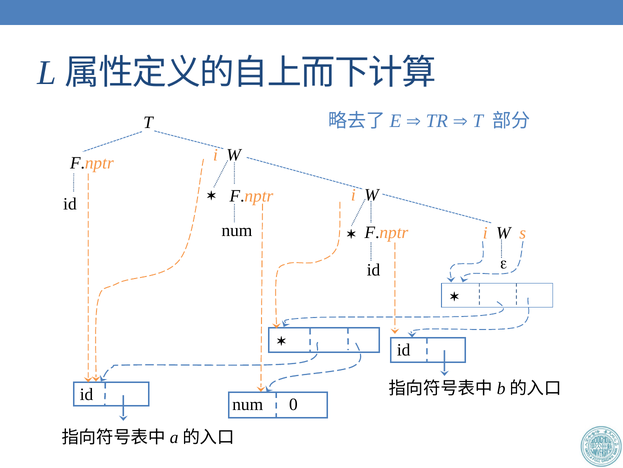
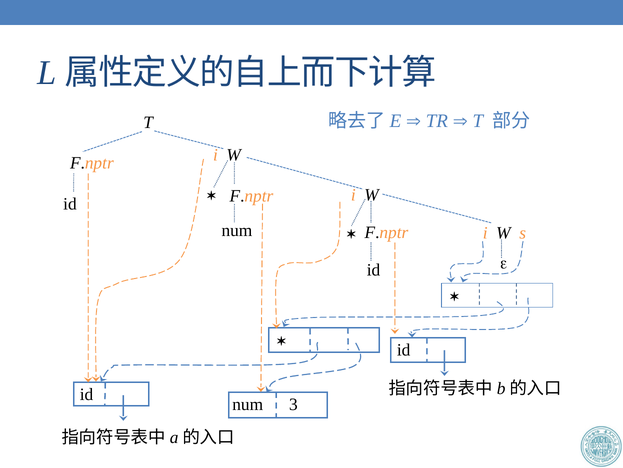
0: 0 -> 3
